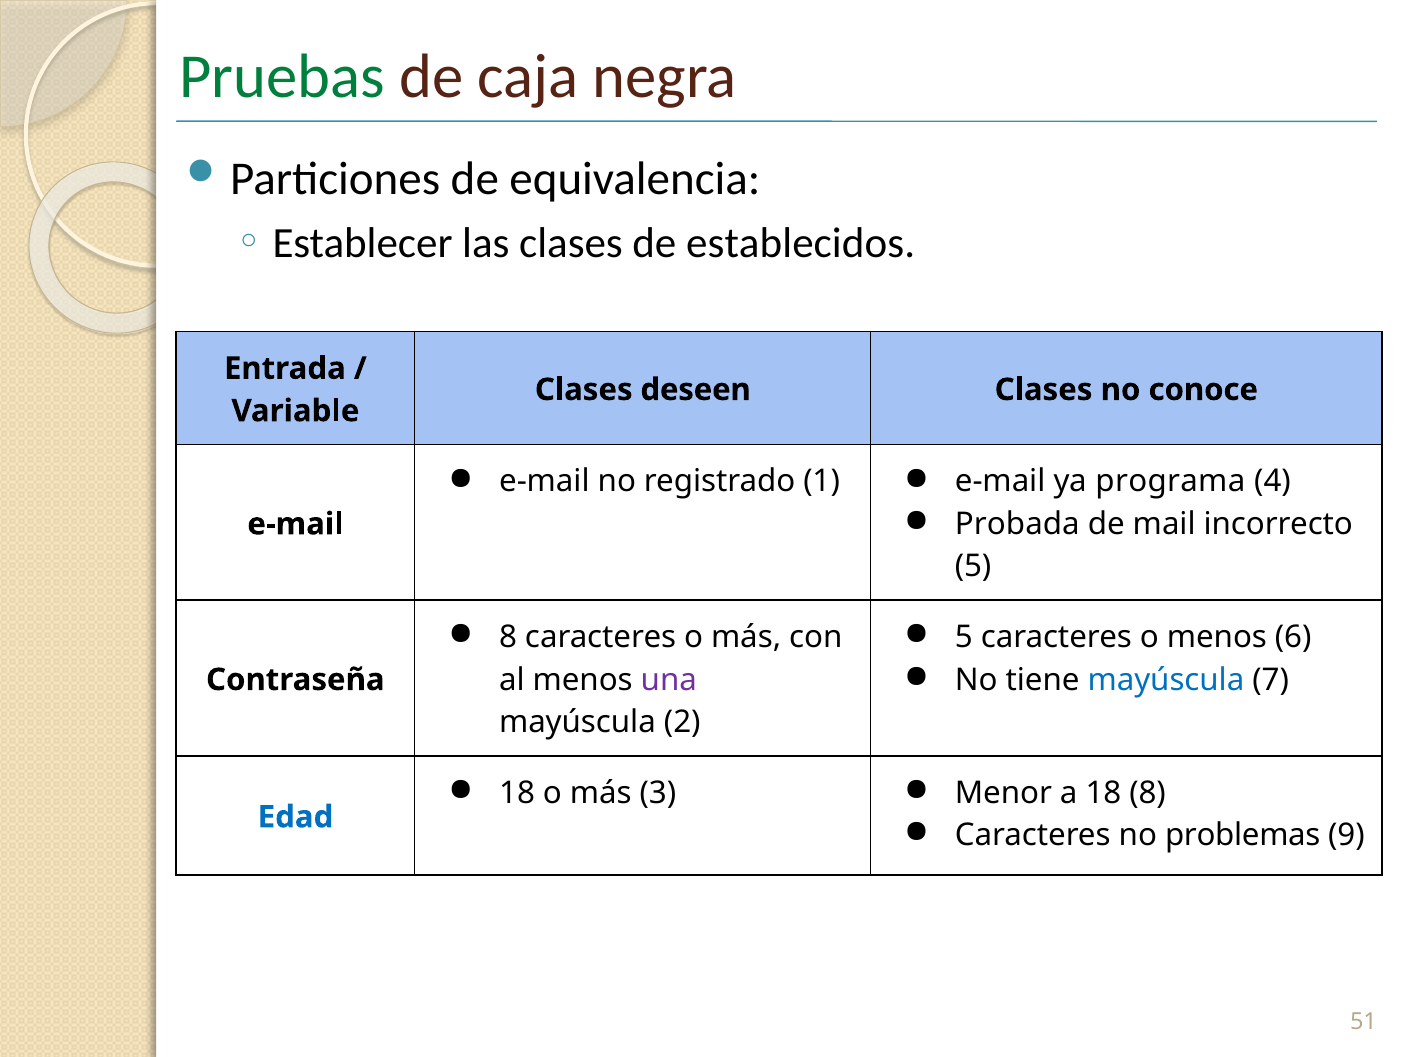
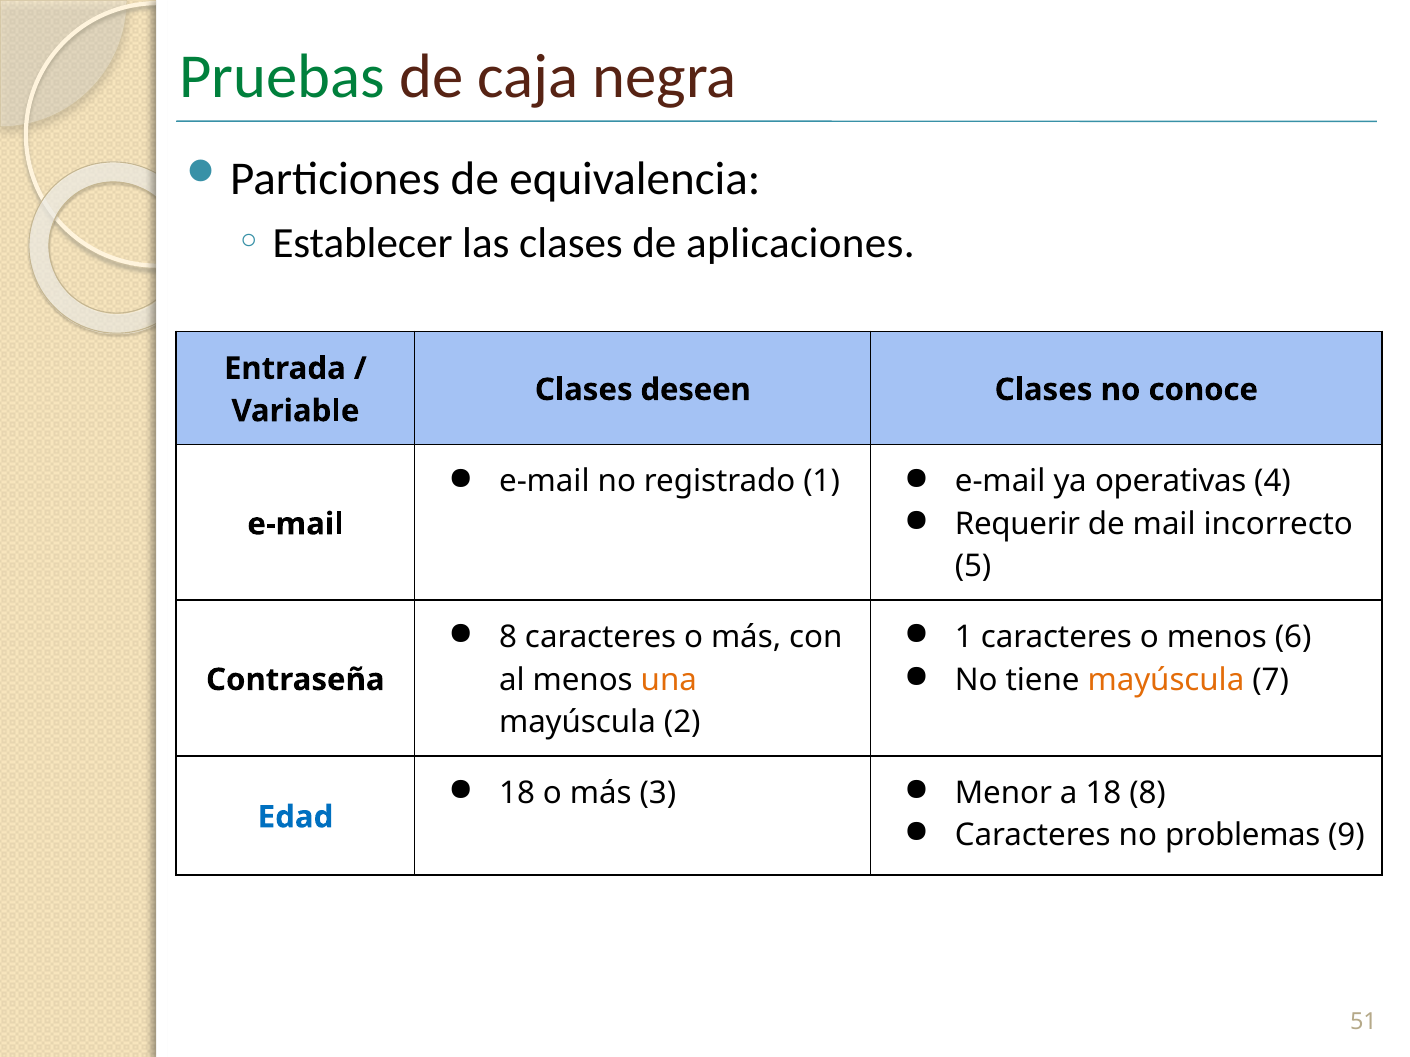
establecidos: establecidos -> aplicaciones
programa: programa -> operativas
Probada: Probada -> Requerir
5 at (964, 638): 5 -> 1
mayúscula at (1166, 680) colour: blue -> orange
una colour: purple -> orange
